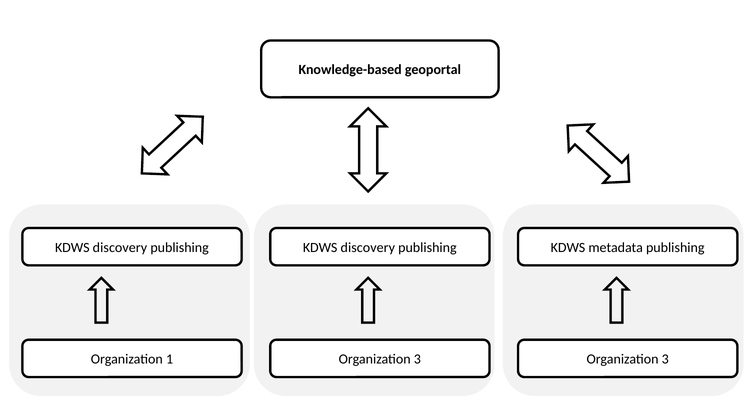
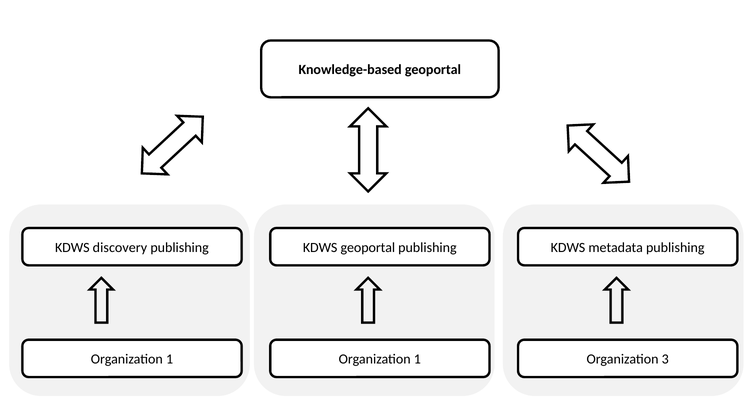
publishing KDWS discovery: discovery -> geoportal
1 Organization 3: 3 -> 1
